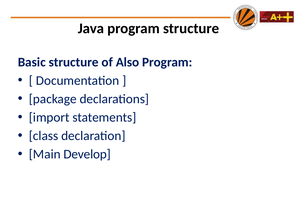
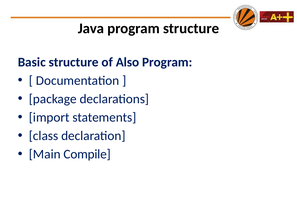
Develop: Develop -> Compile
